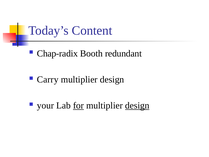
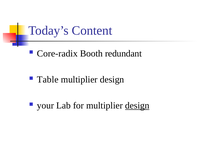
Chap-radix: Chap-radix -> Core-radix
Carry: Carry -> Table
for underline: present -> none
